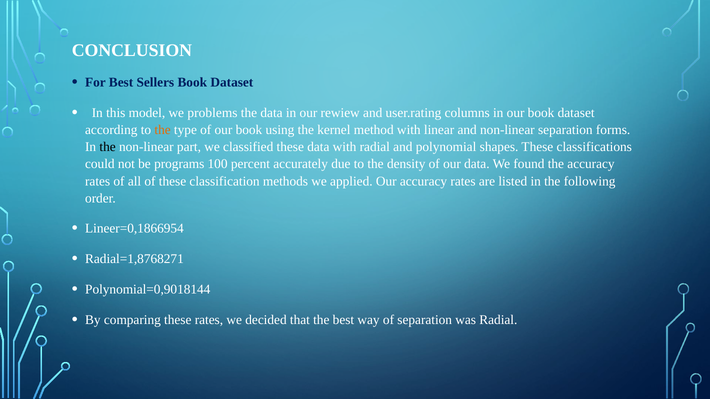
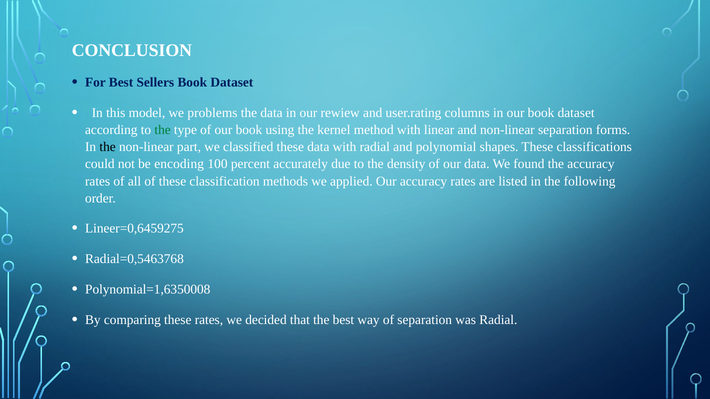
the at (163, 130) colour: orange -> green
programs: programs -> encoding
Lineer=0,1866954: Lineer=0,1866954 -> Lineer=0,6459275
Radial=1,8768271: Radial=1,8768271 -> Radial=0,5463768
Polynomial=0,9018144: Polynomial=0,9018144 -> Polynomial=1,6350008
